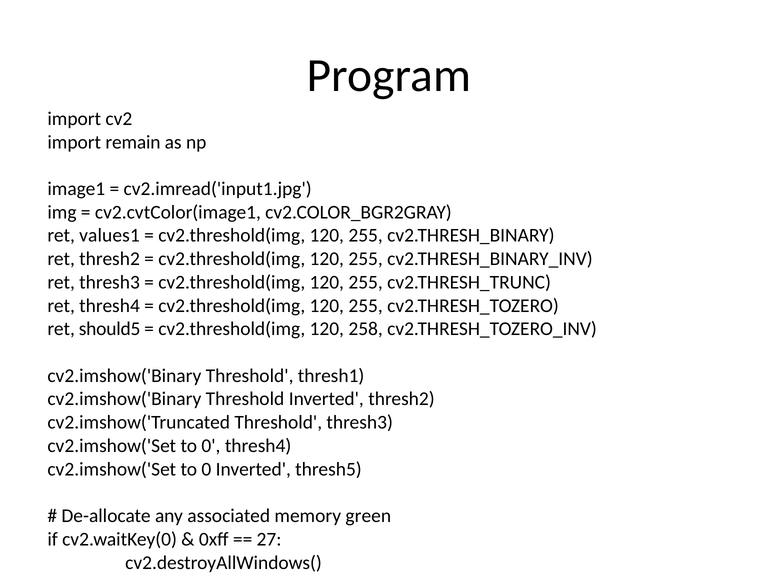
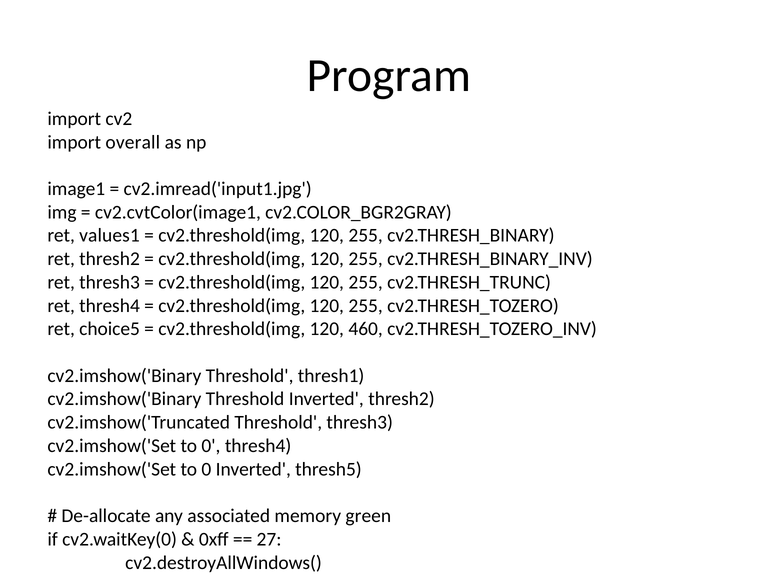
remain: remain -> overall
should5: should5 -> choice5
258: 258 -> 460
